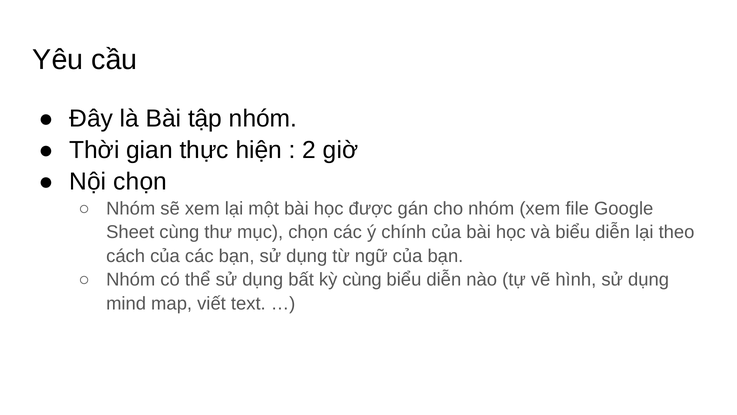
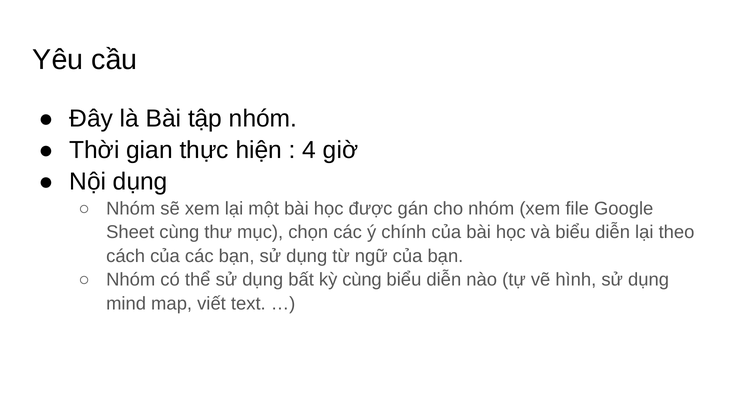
2: 2 -> 4
Nội chọn: chọn -> dụng
